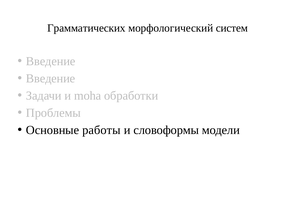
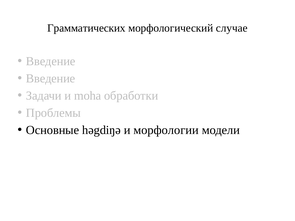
систем: систем -> случае
работы: работы -> həgdiŋə
словоформы: словоформы -> морфологии
